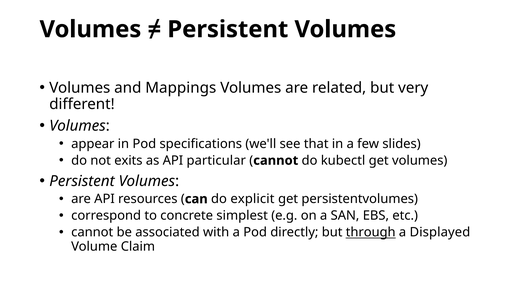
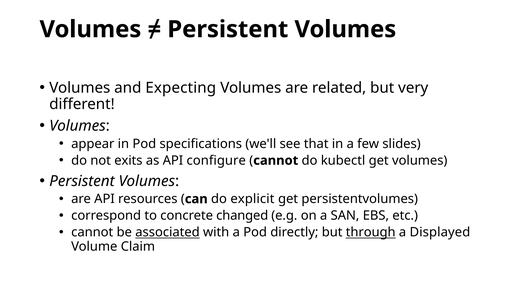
Mappings: Mappings -> Expecting
particular: particular -> configure
simplest: simplest -> changed
associated underline: none -> present
